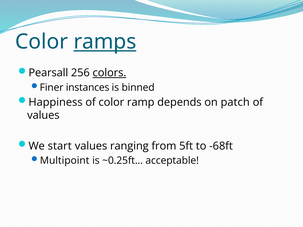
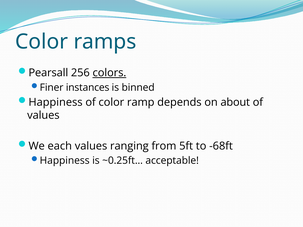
ramps underline: present -> none
patch: patch -> about
start: start -> each
Multipoint at (65, 161): Multipoint -> Happiness
